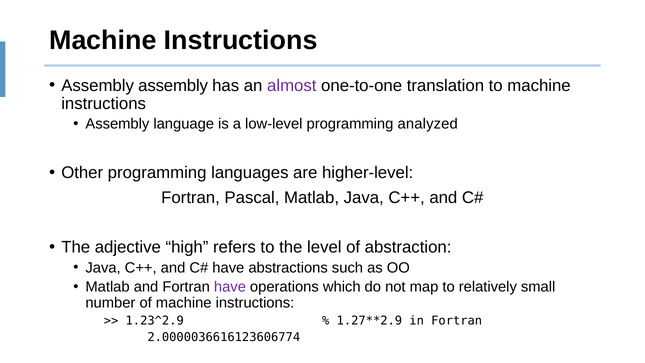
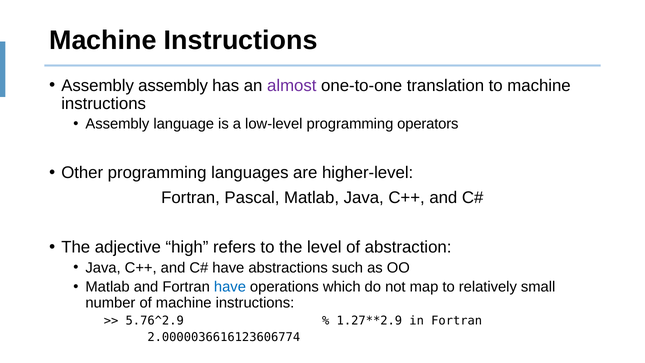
analyzed: analyzed -> operators
have at (230, 287) colour: purple -> blue
1.23^2.9: 1.23^2.9 -> 5.76^2.9
